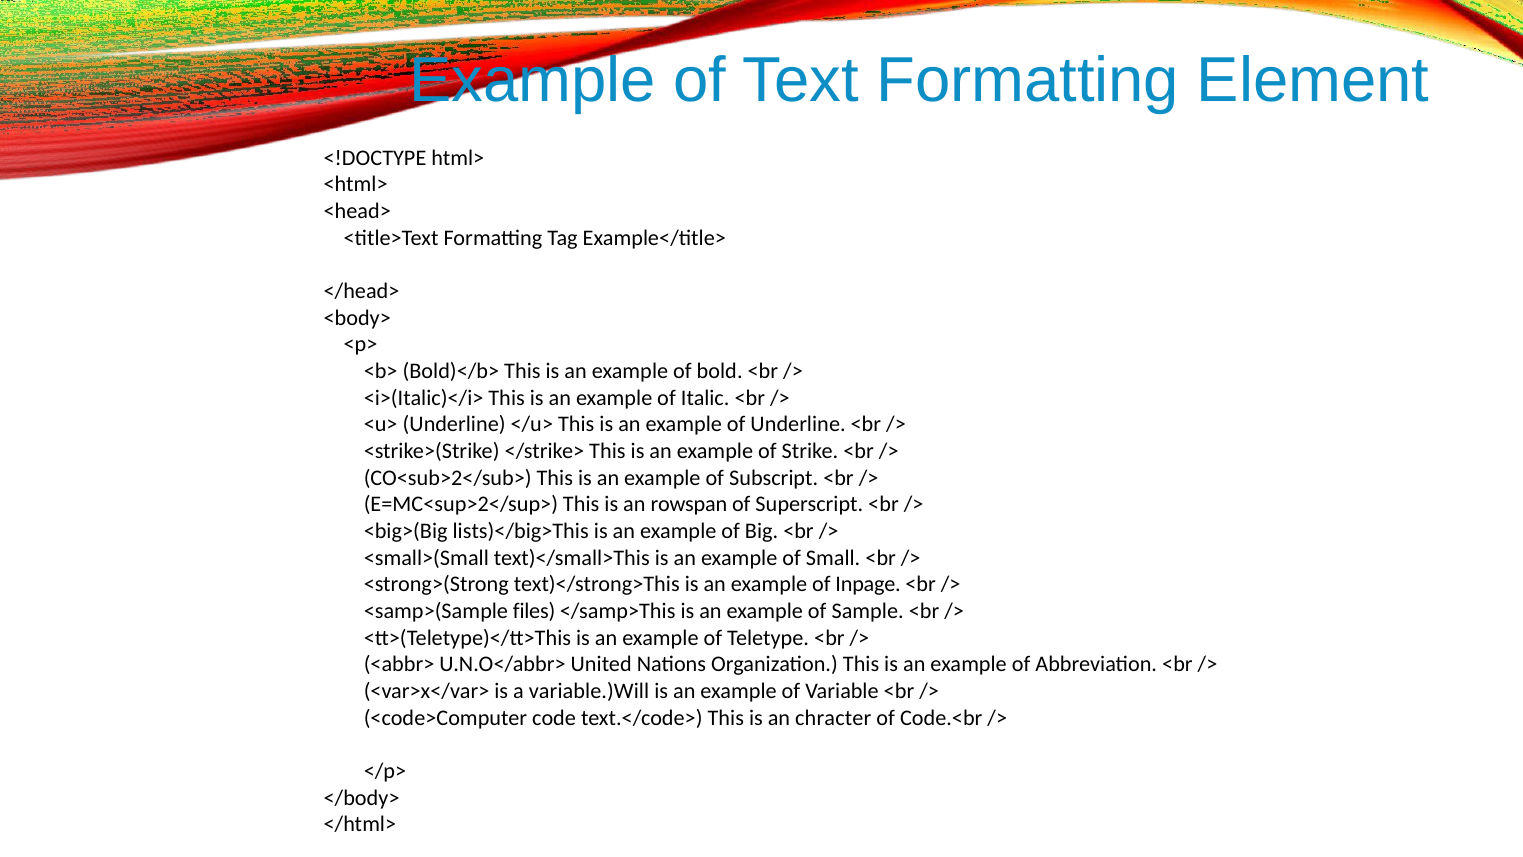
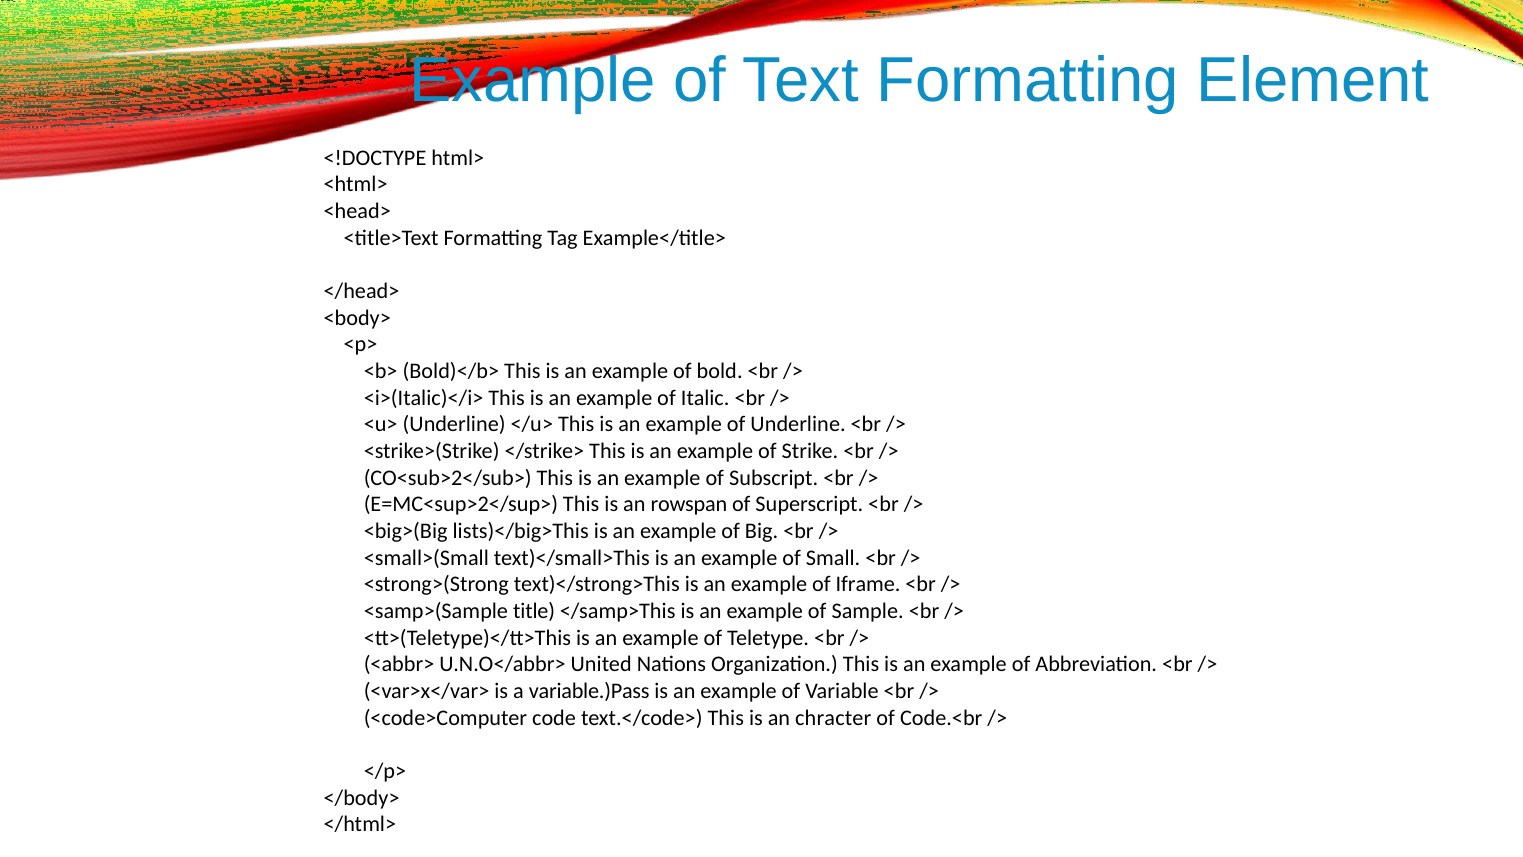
Inpage: Inpage -> Iframe
files: files -> title
variable.)Will: variable.)Will -> variable.)Pass
